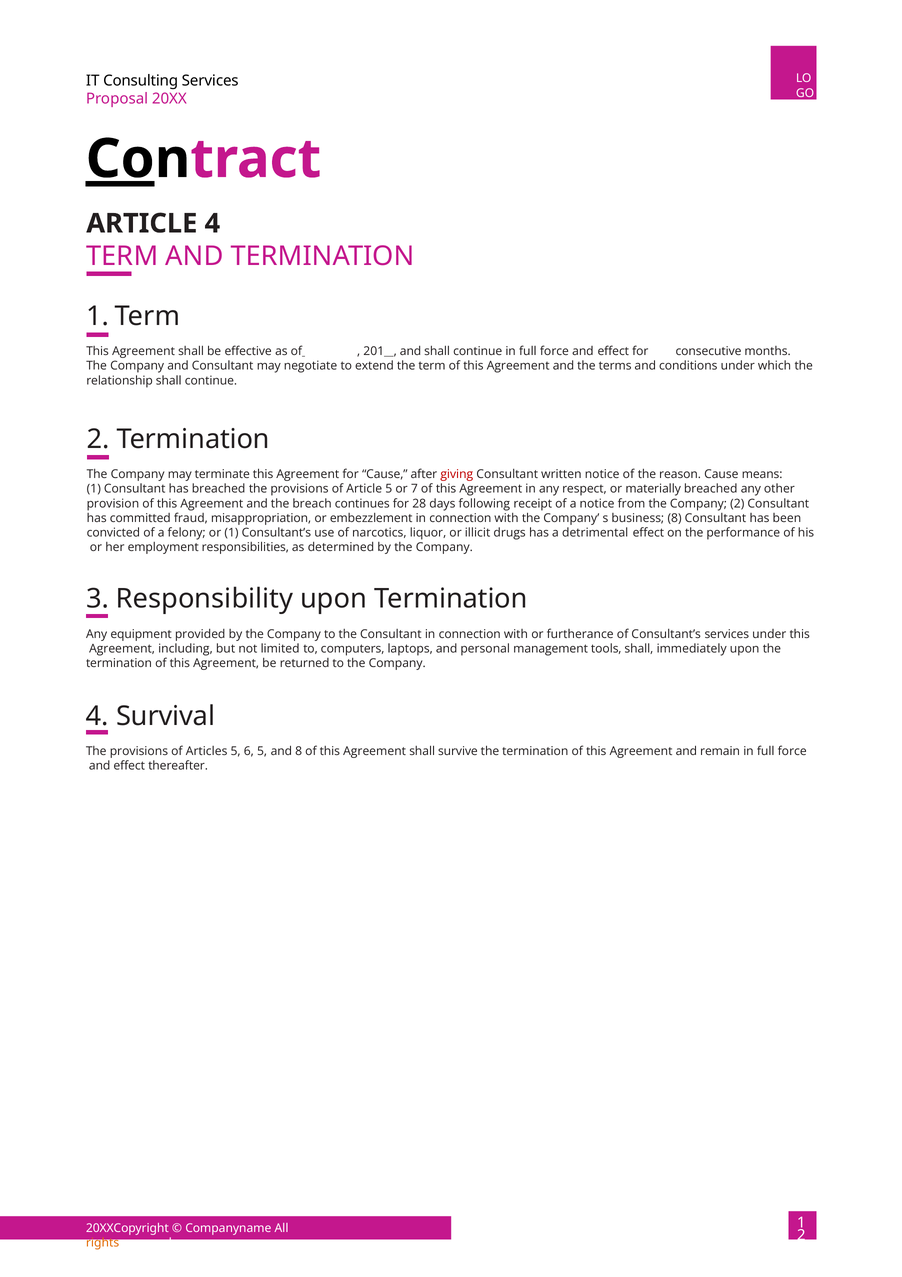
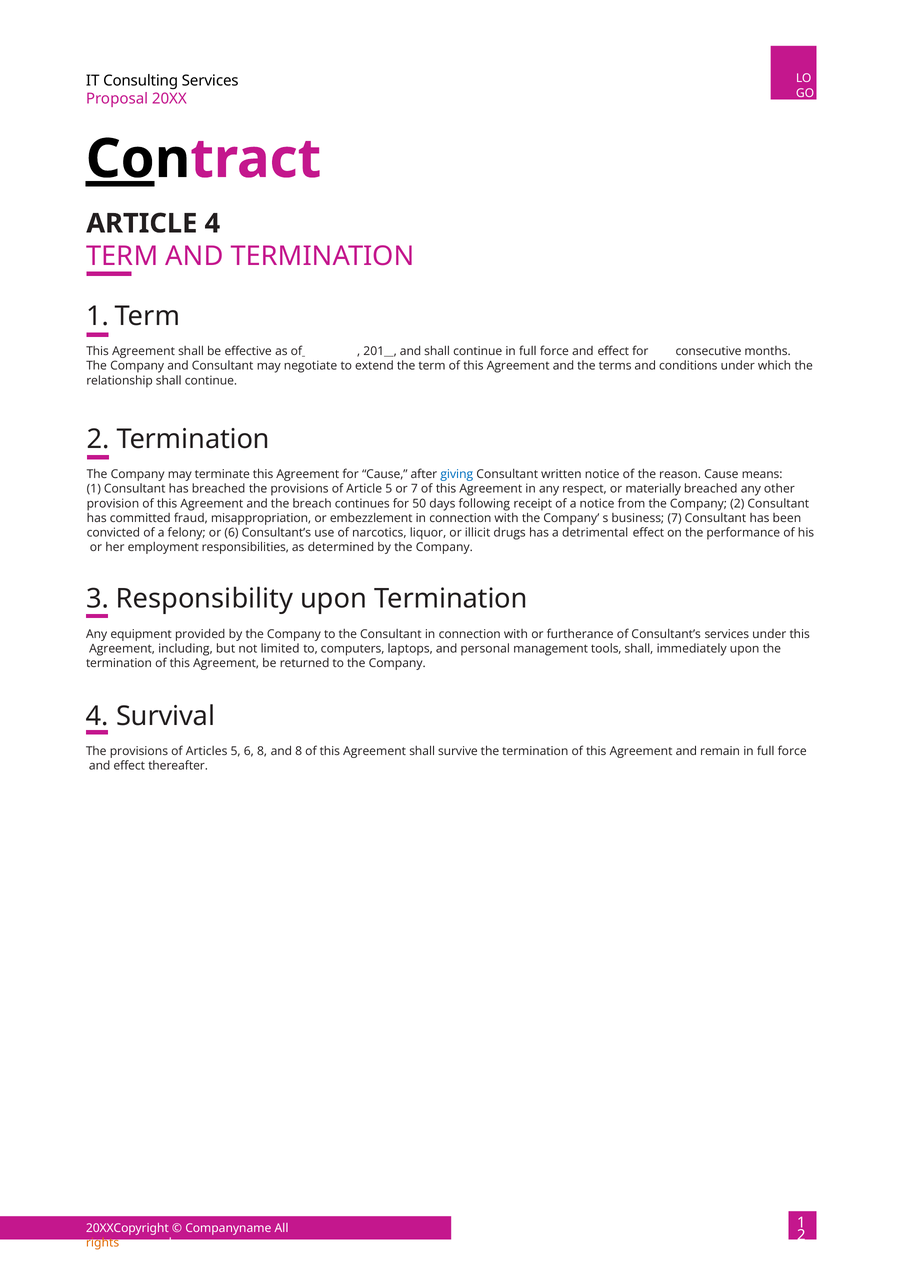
giving colour: red -> blue
28: 28 -> 50
business 8: 8 -> 7
or 1: 1 -> 6
6 5: 5 -> 8
